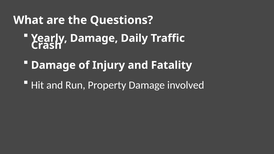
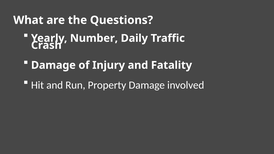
Damage at (94, 38): Damage -> Number
